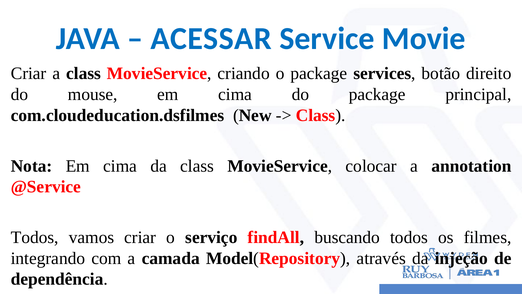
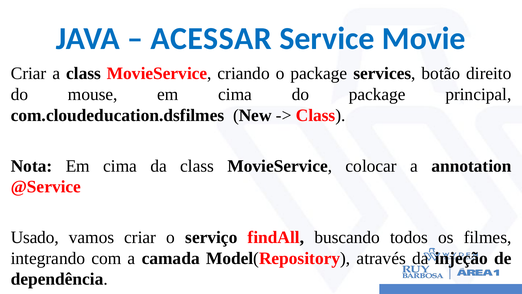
Todos at (35, 237): Todos -> Usado
